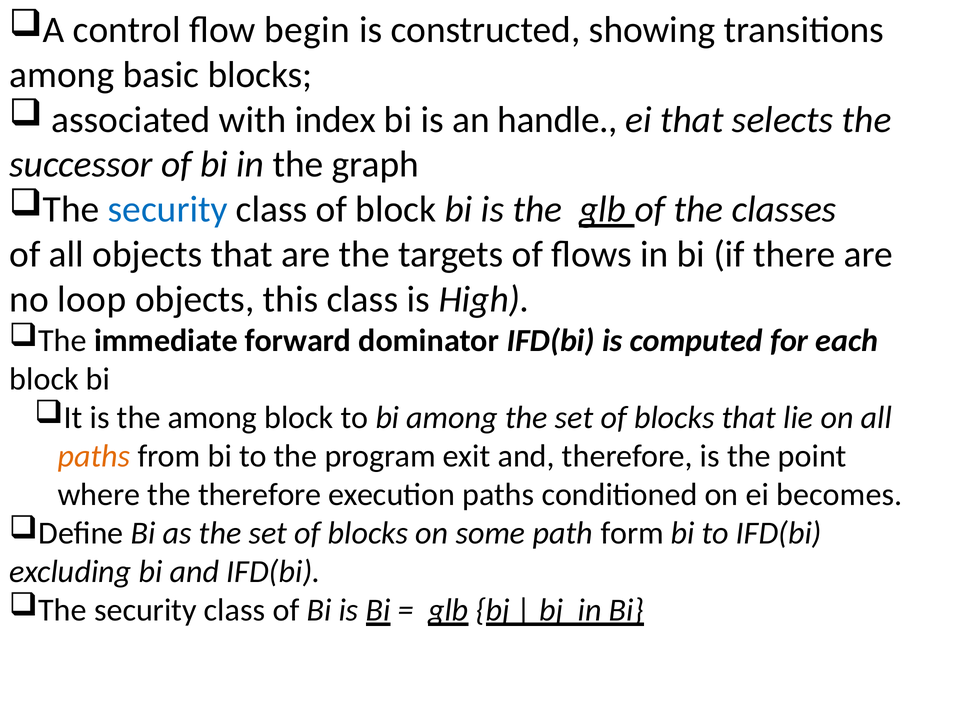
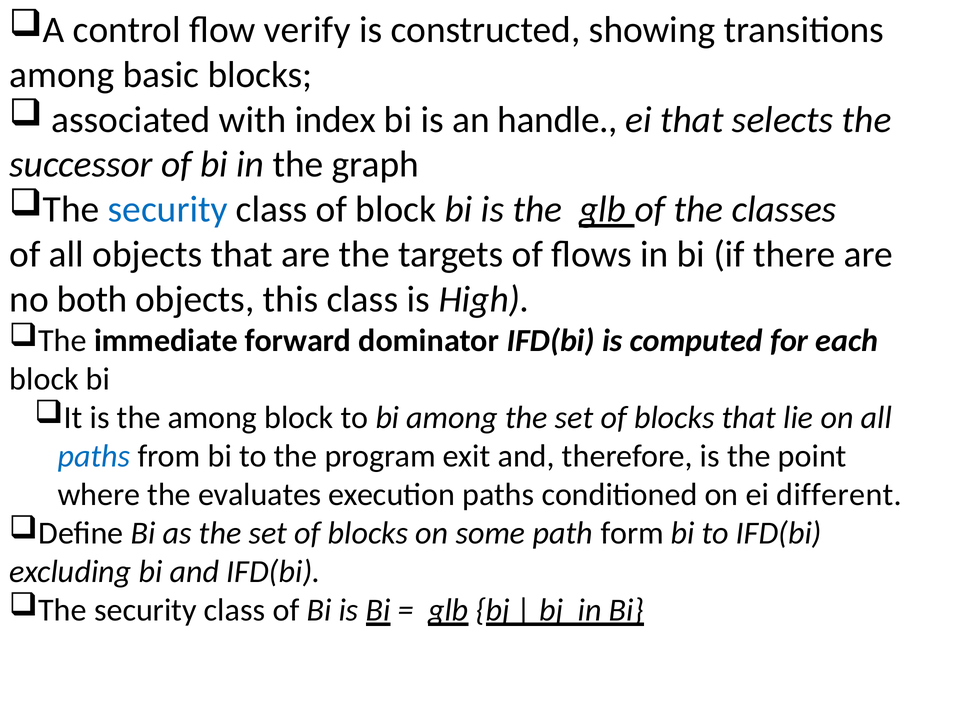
begin: begin -> verify
loop: loop -> both
paths at (94, 457) colour: orange -> blue
the therefore: therefore -> evaluates
becomes: becomes -> different
